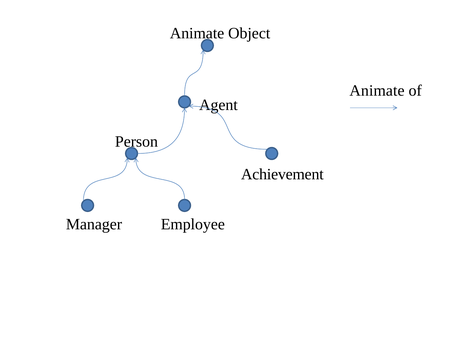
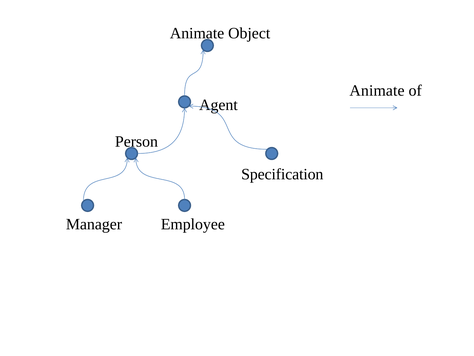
Achievement: Achievement -> Specification
